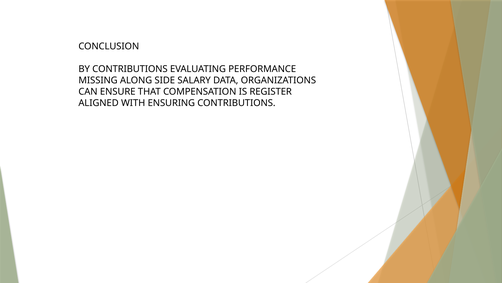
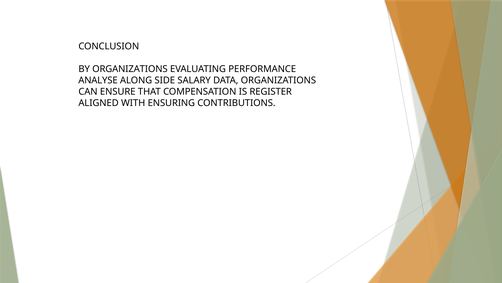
BY CONTRIBUTIONS: CONTRIBUTIONS -> ORGANIZATIONS
MISSING: MISSING -> ANALYSE
